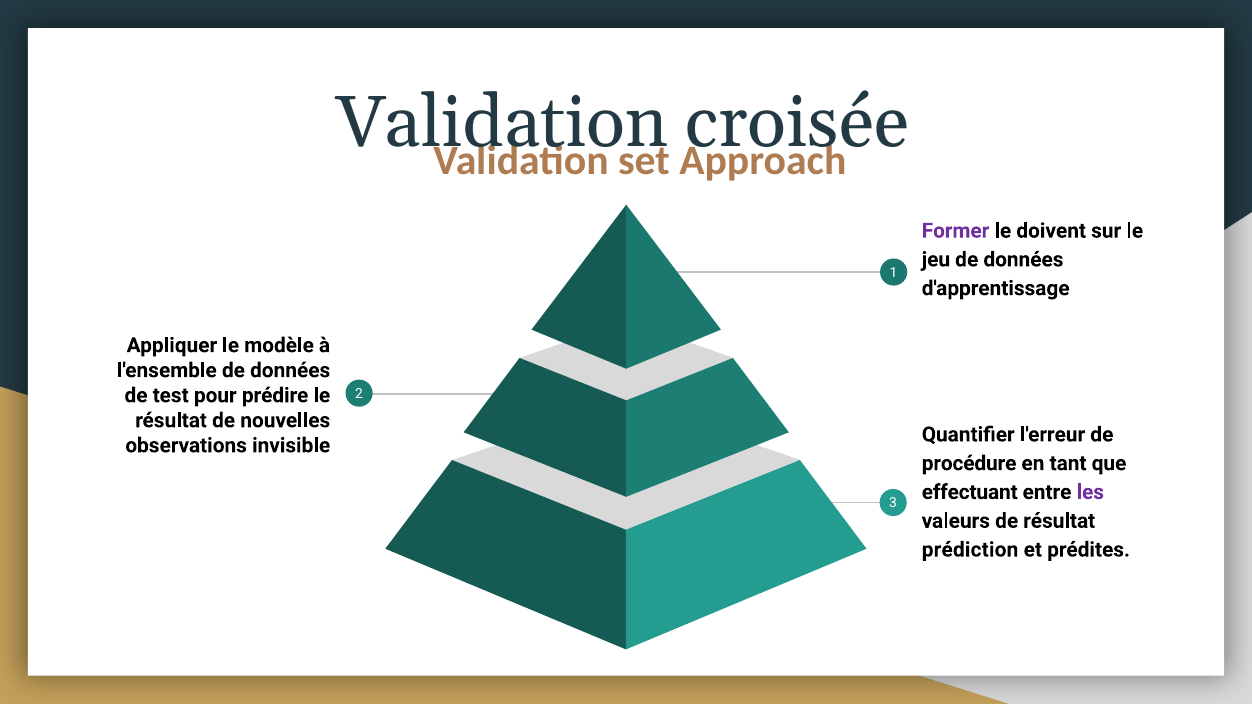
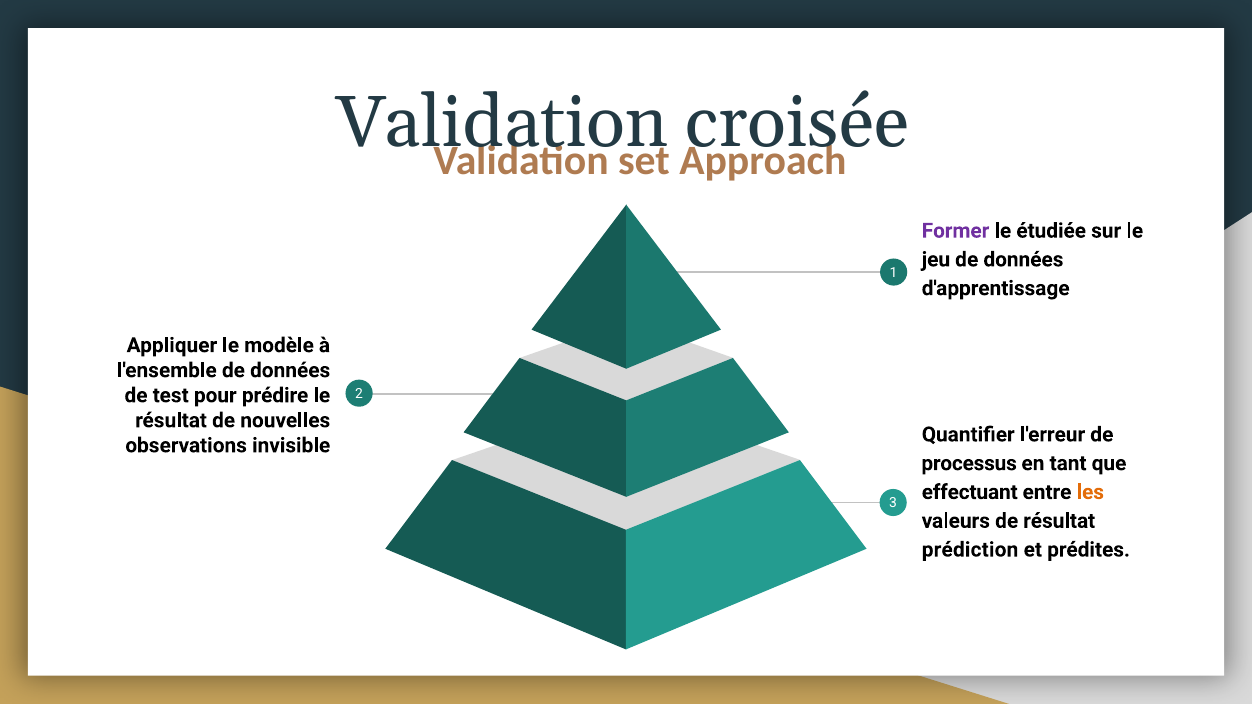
doivent: doivent -> étudiée
procédure: procédure -> processus
les colour: purple -> orange
